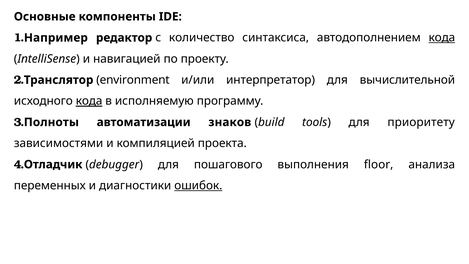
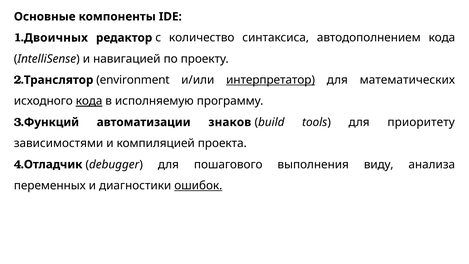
Например: Например -> Двоичных
кода at (442, 38) underline: present -> none
интерпретатор underline: none -> present
вычислительной: вычислительной -> математических
Полноты: Полноты -> Функций
floor: floor -> виду
